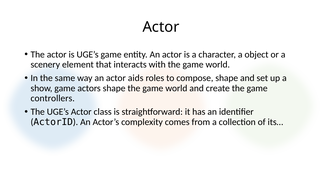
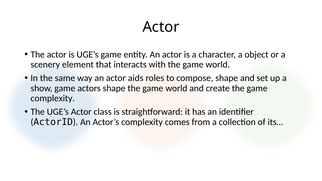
controllers at (53, 98): controllers -> complexity
